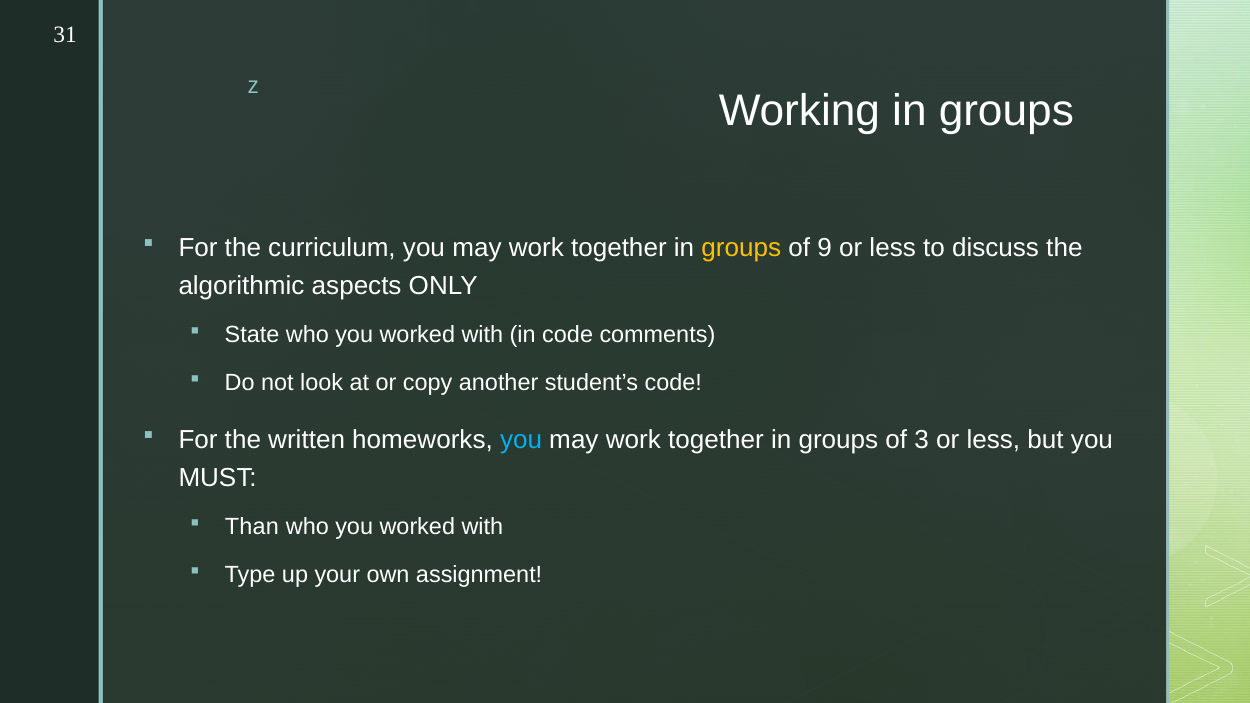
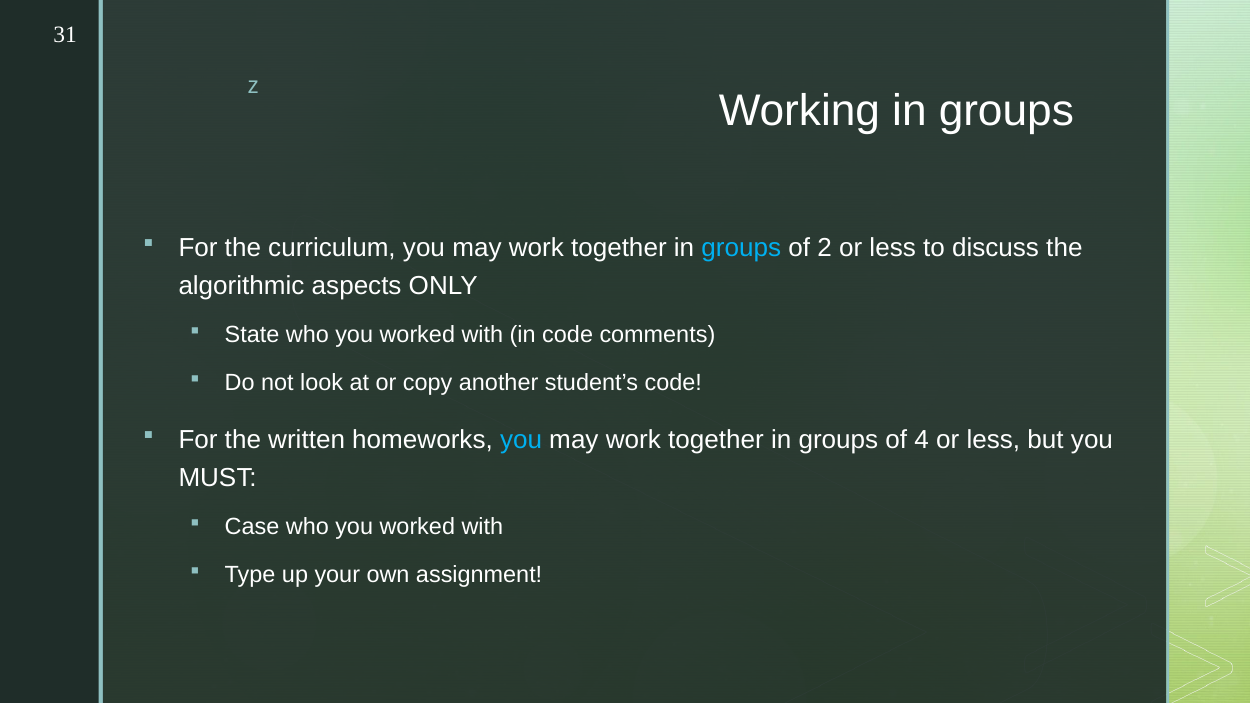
groups at (741, 248) colour: yellow -> light blue
9: 9 -> 2
3: 3 -> 4
Than: Than -> Case
